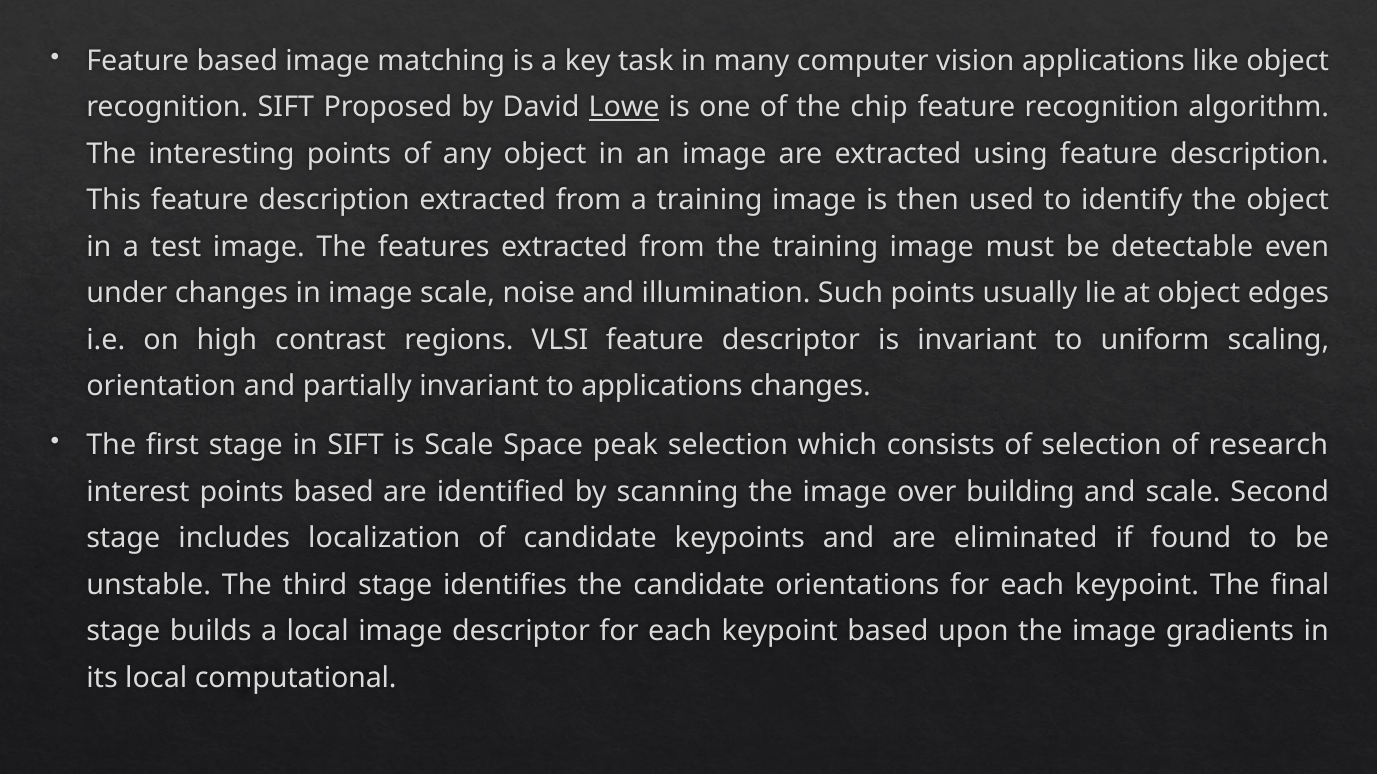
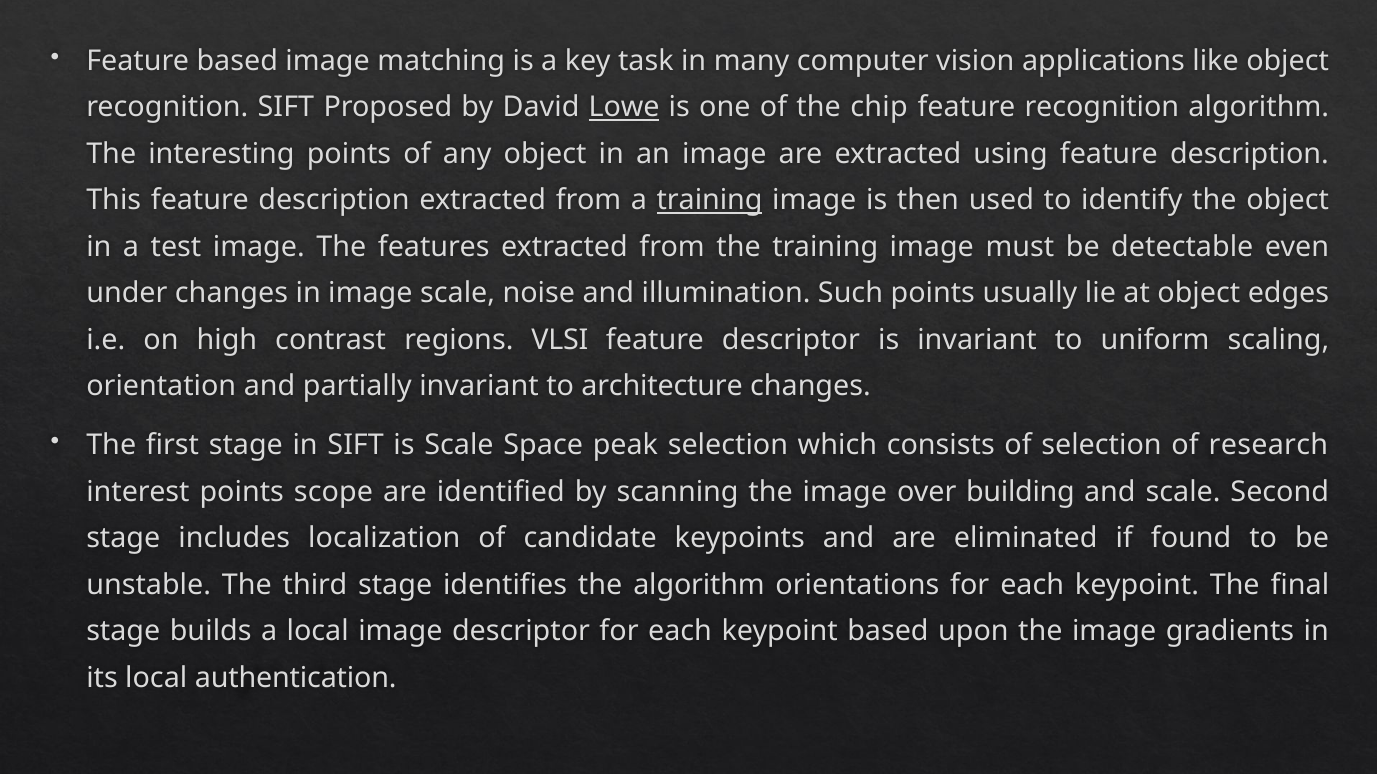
training at (710, 200) underline: none -> present
to applications: applications -> architecture
points based: based -> scope
the candidate: candidate -> algorithm
computational: computational -> authentication
